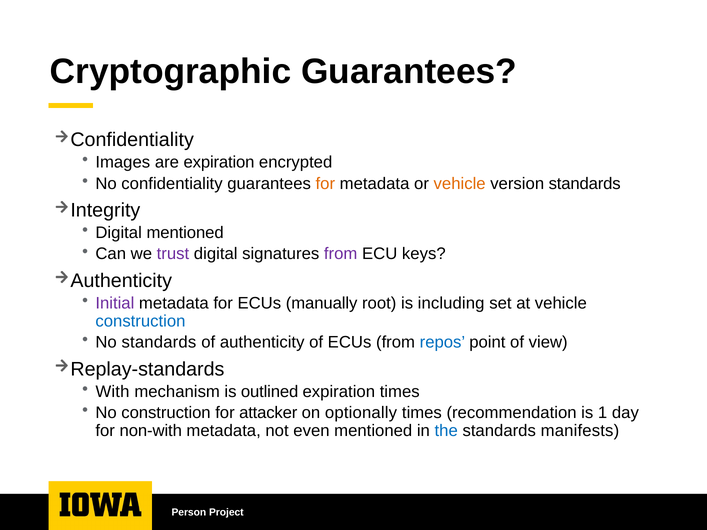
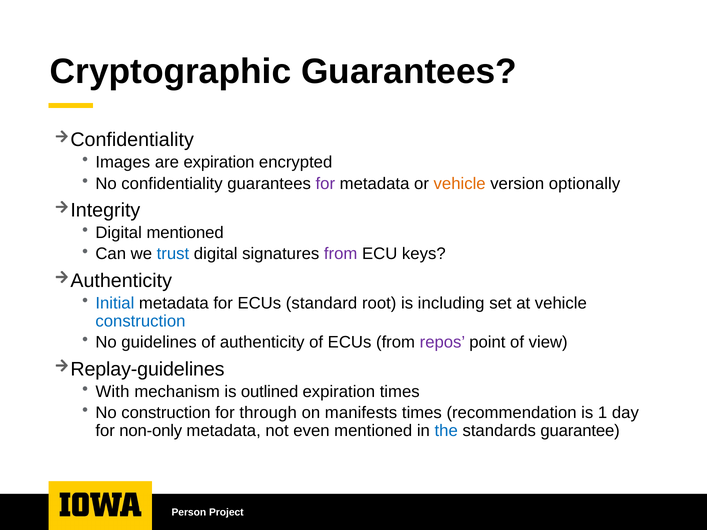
for at (325, 184) colour: orange -> purple
version standards: standards -> optionally
trust colour: purple -> blue
Initial colour: purple -> blue
manually: manually -> standard
No standards: standards -> guidelines
repos colour: blue -> purple
Replay-standards: Replay-standards -> Replay-guidelines
attacker: attacker -> through
optionally: optionally -> manifests
non-with: non-with -> non-only
manifests: manifests -> guarantee
